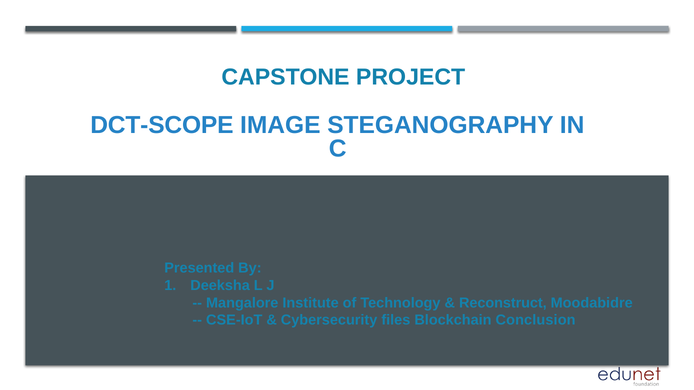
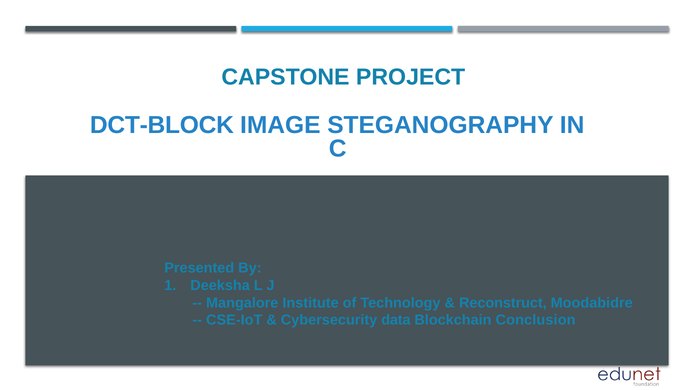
DCT-SCOPE: DCT-SCOPE -> DCT-BLOCK
files: files -> data
